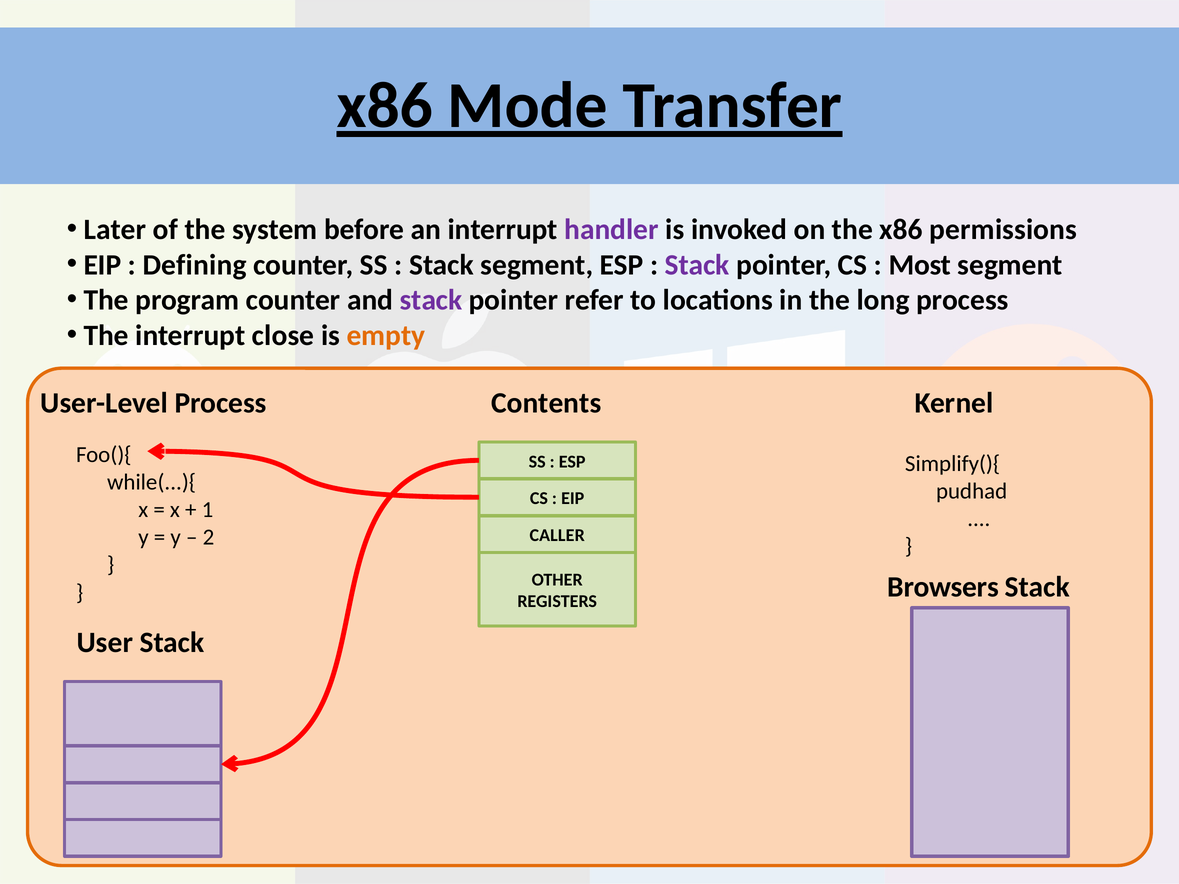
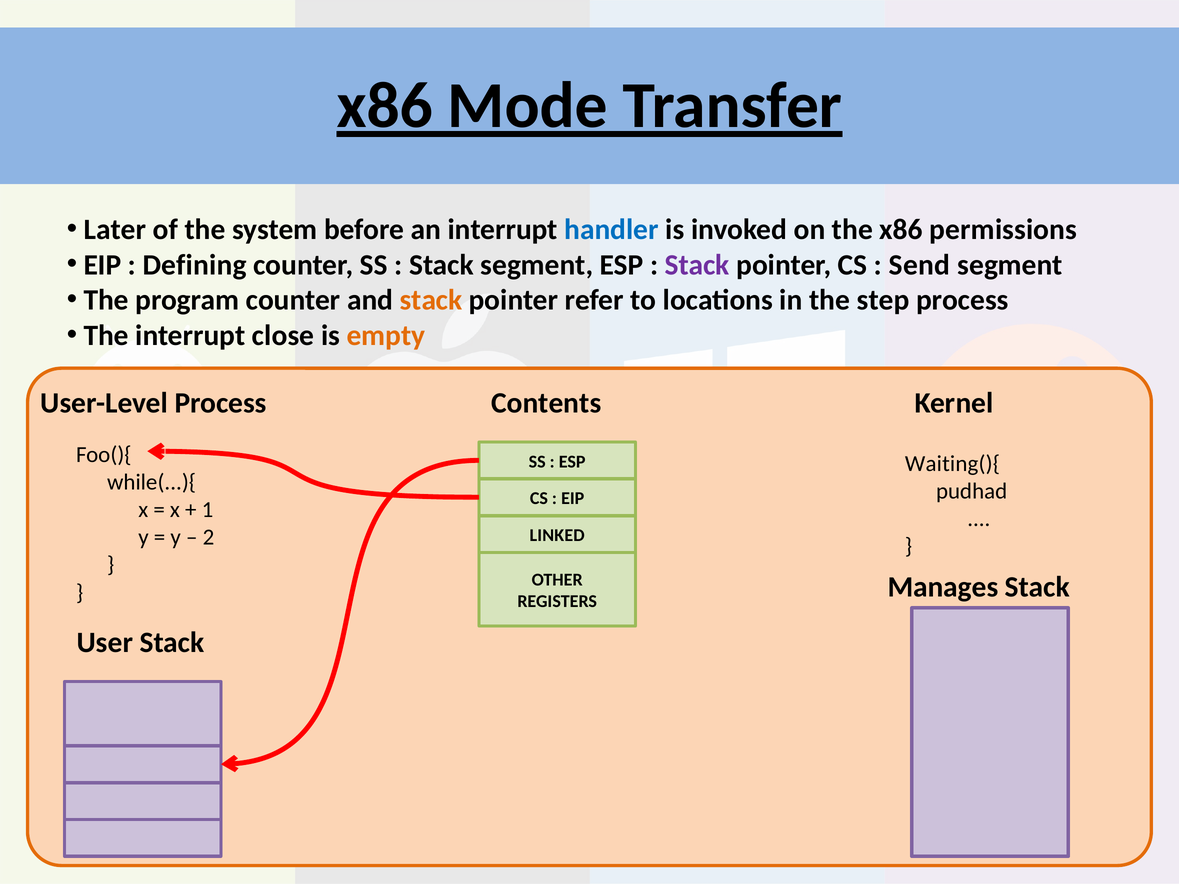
handler colour: purple -> blue
Most: Most -> Send
stack at (431, 300) colour: purple -> orange
long: long -> step
Simplify(){: Simplify(){ -> Waiting(){
CALLER: CALLER -> LINKED
Browsers: Browsers -> Manages
